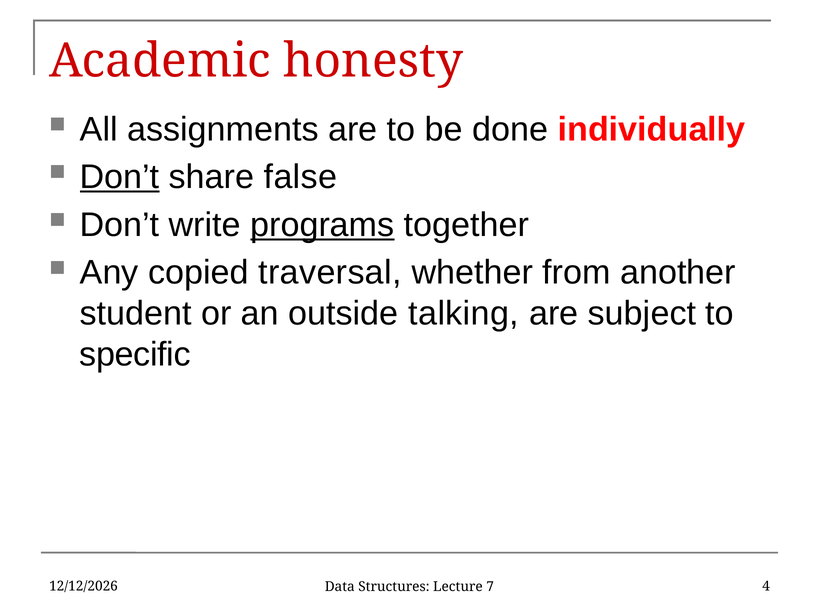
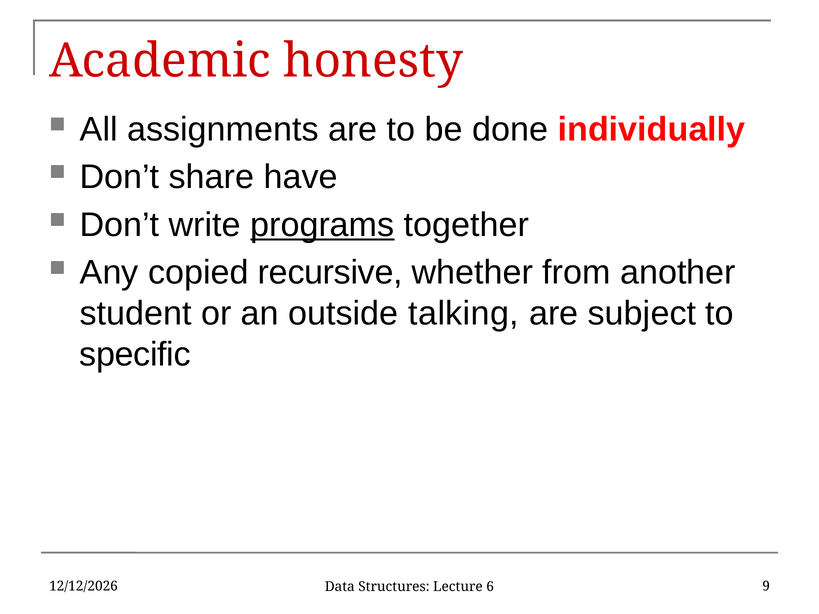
Don’t at (120, 177) underline: present -> none
false: false -> have
traversal: traversal -> recursive
4: 4 -> 9
7: 7 -> 6
